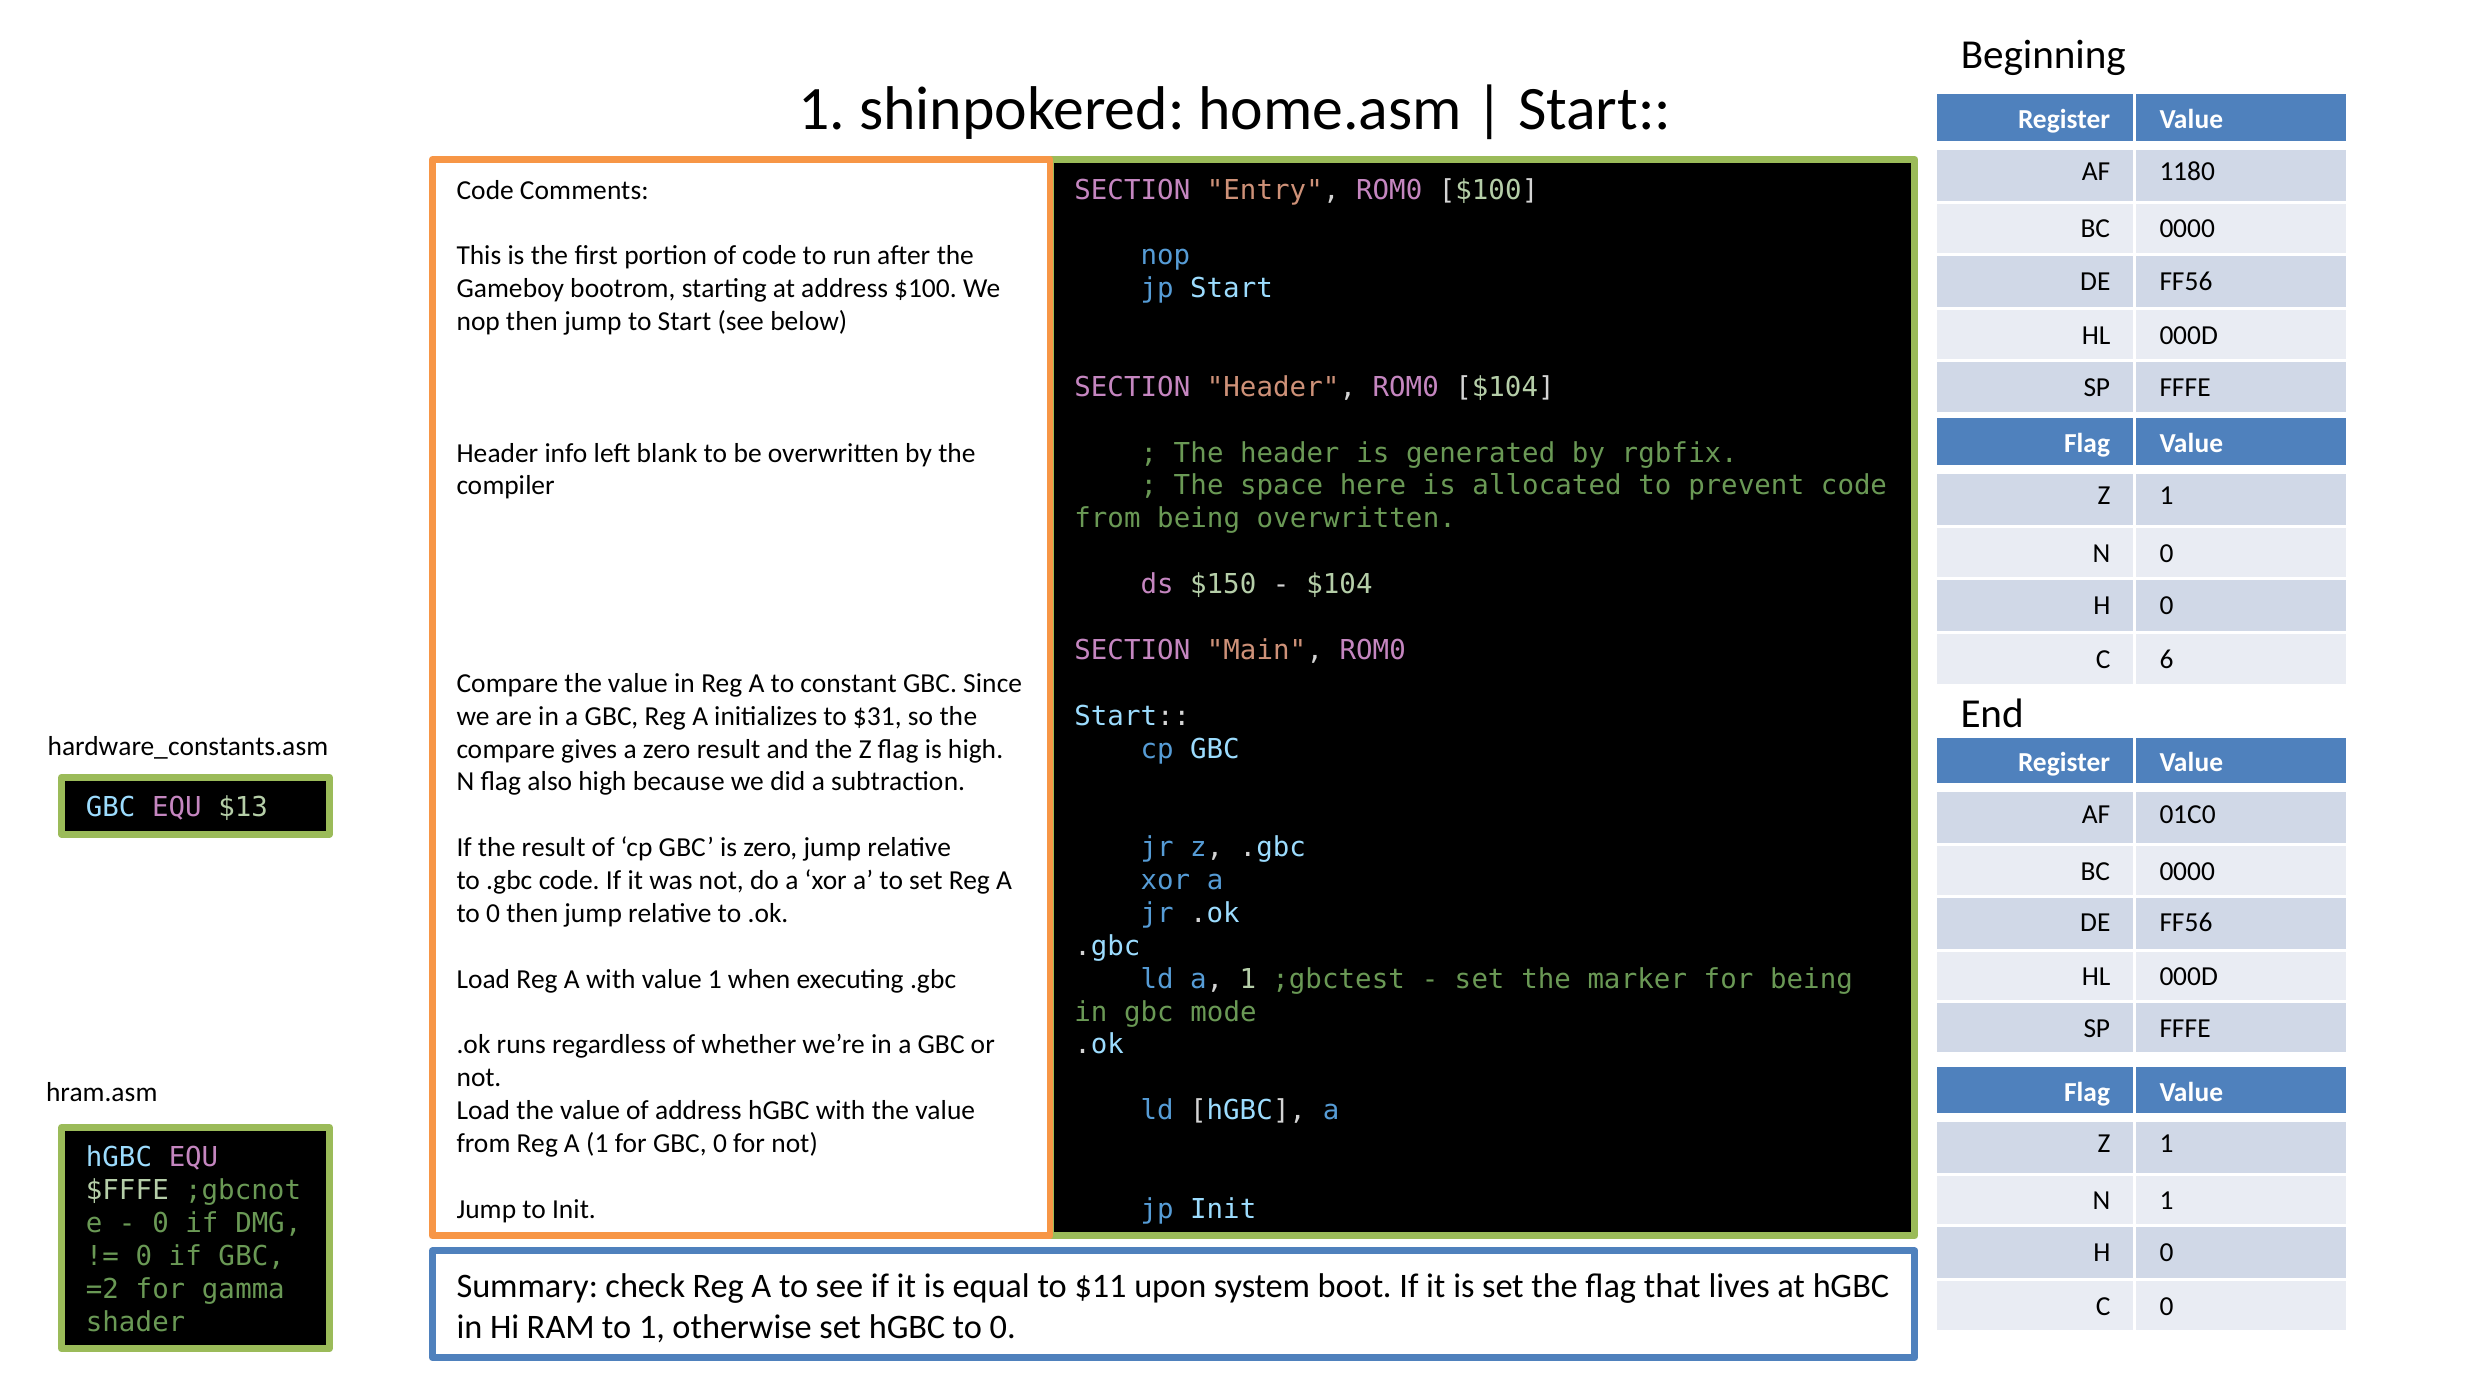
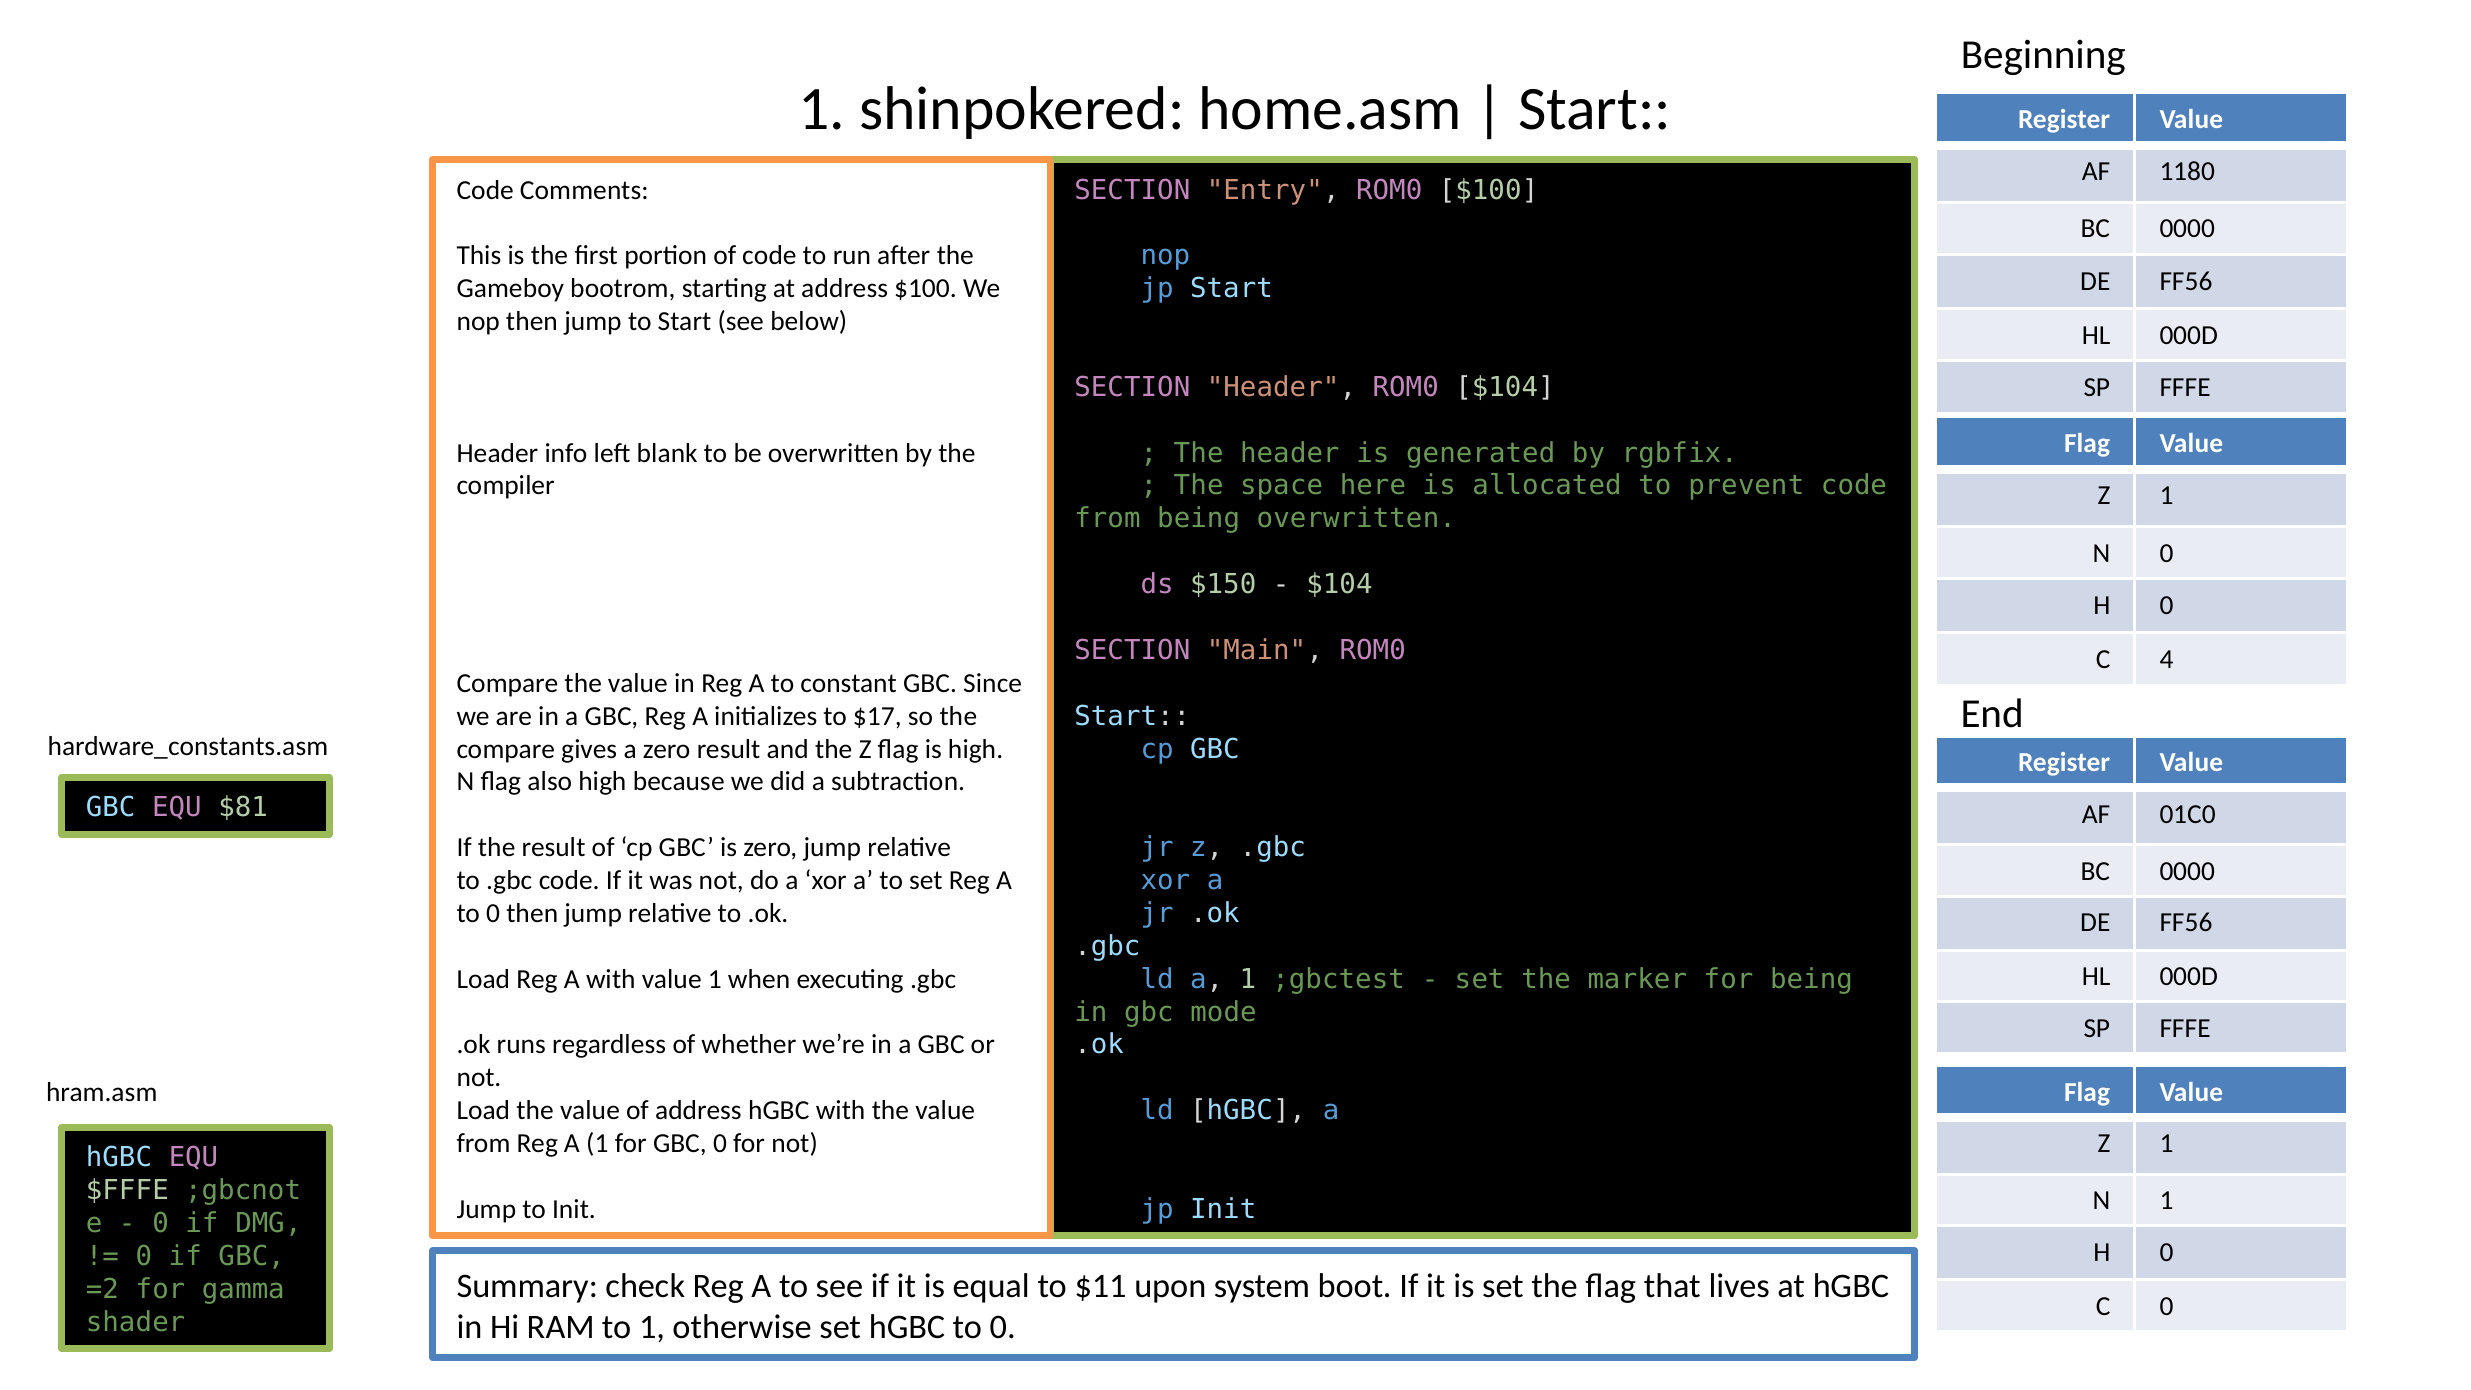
6: 6 -> 4
$31: $31 -> $17
$13: $13 -> $81
